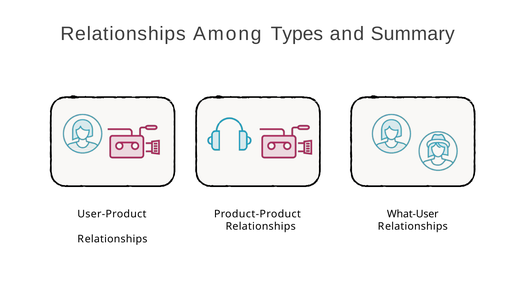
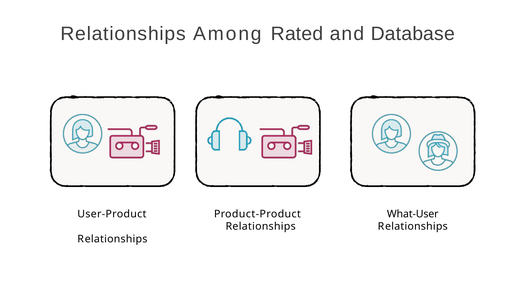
Types: Types -> Rated
Summary: Summary -> Database
